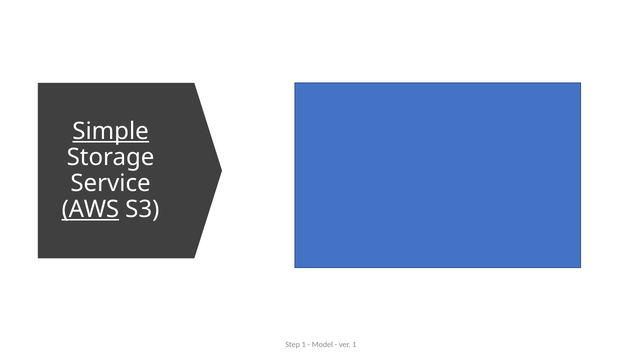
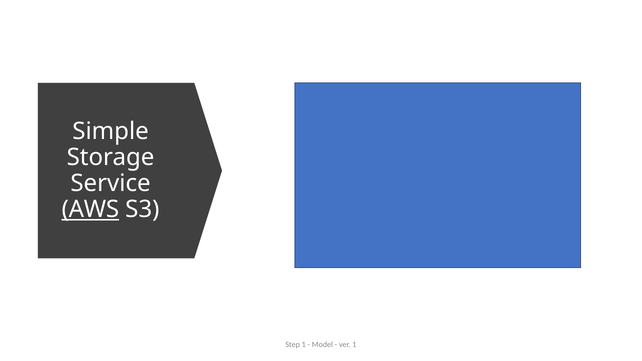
Simple underline: present -> none
